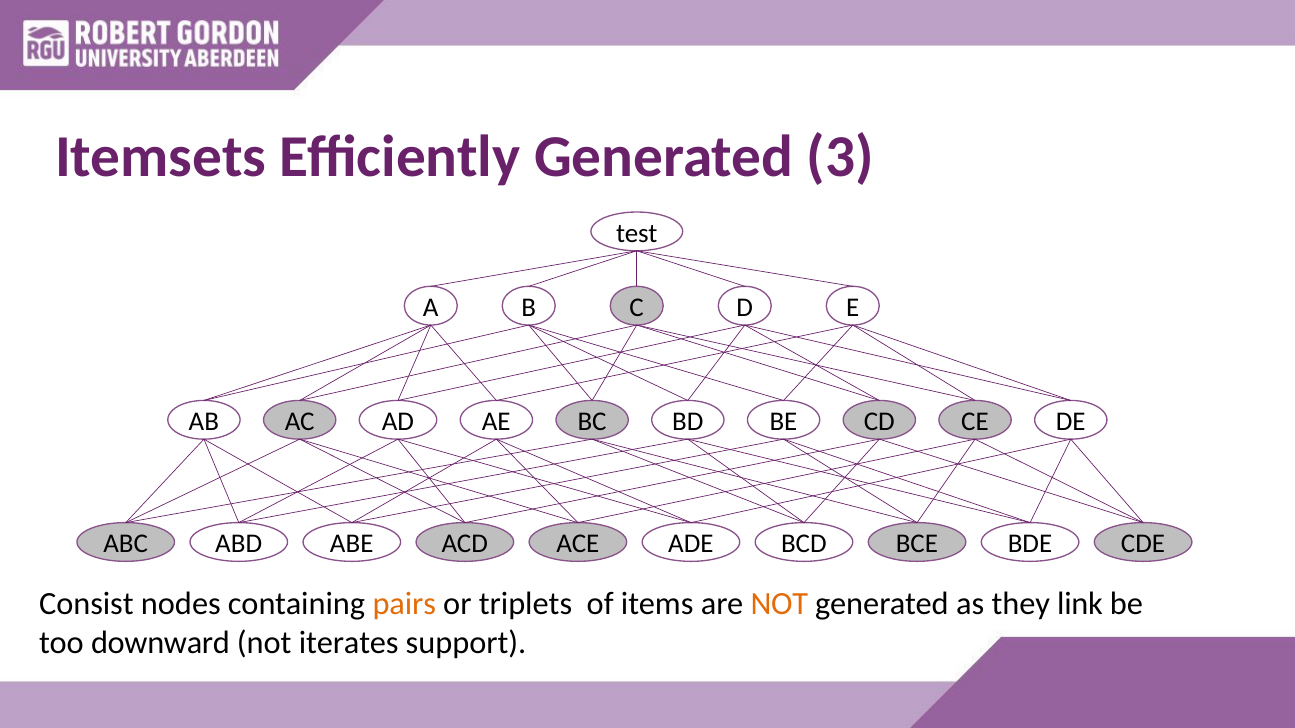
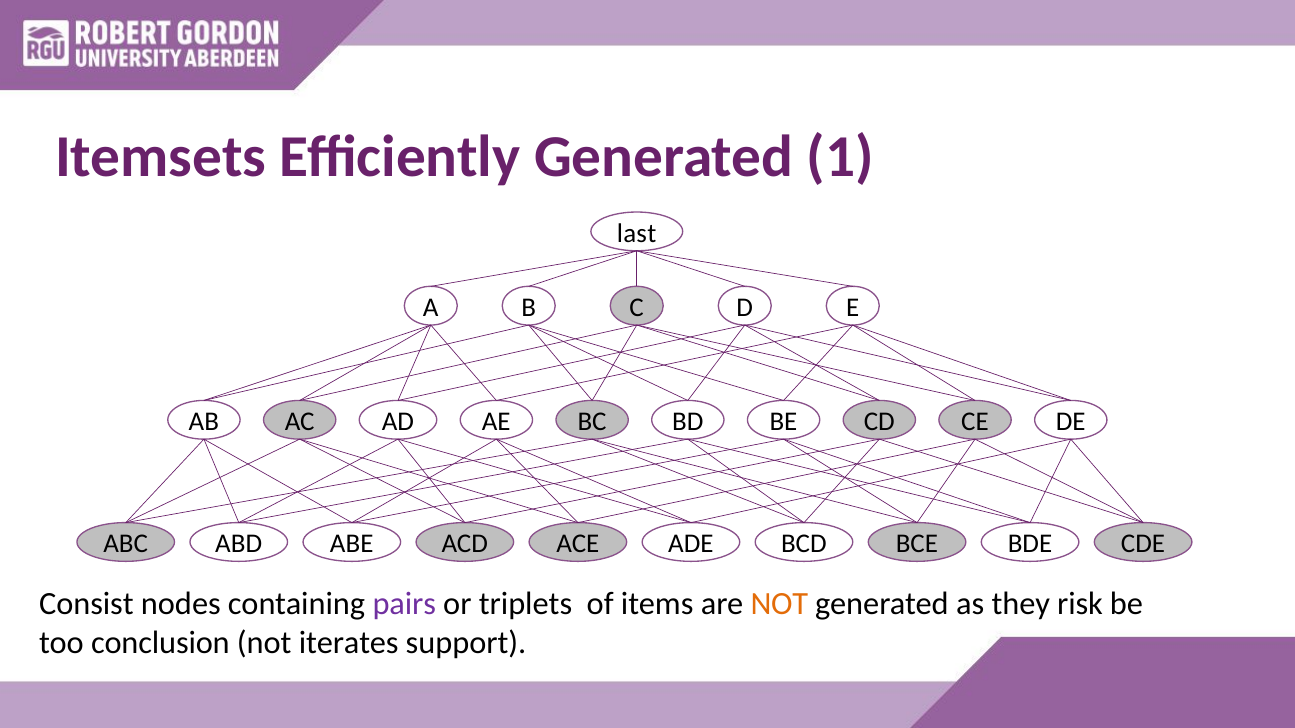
3: 3 -> 1
test: test -> last
pairs colour: orange -> purple
link: link -> risk
downward: downward -> conclusion
